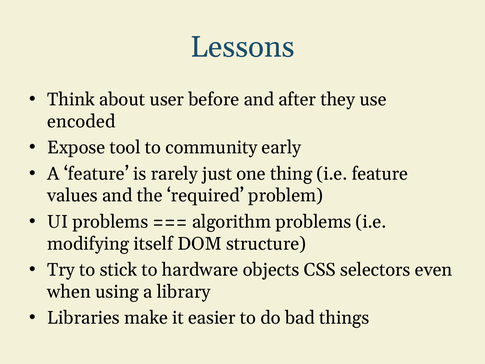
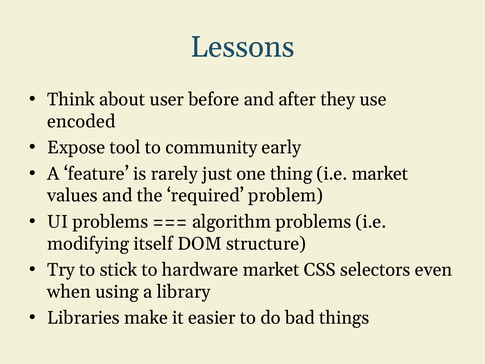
i.e feature: feature -> market
hardware objects: objects -> market
